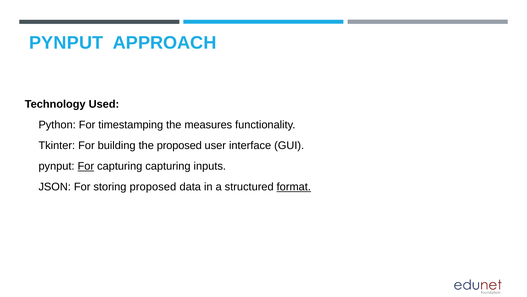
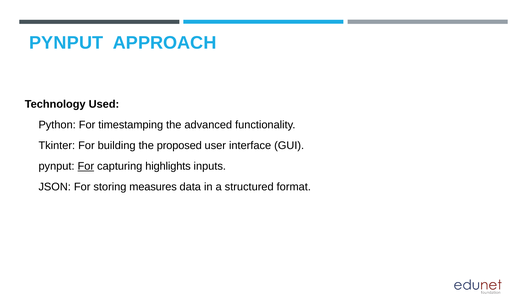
measures: measures -> advanced
capturing capturing: capturing -> highlights
storing proposed: proposed -> measures
format underline: present -> none
